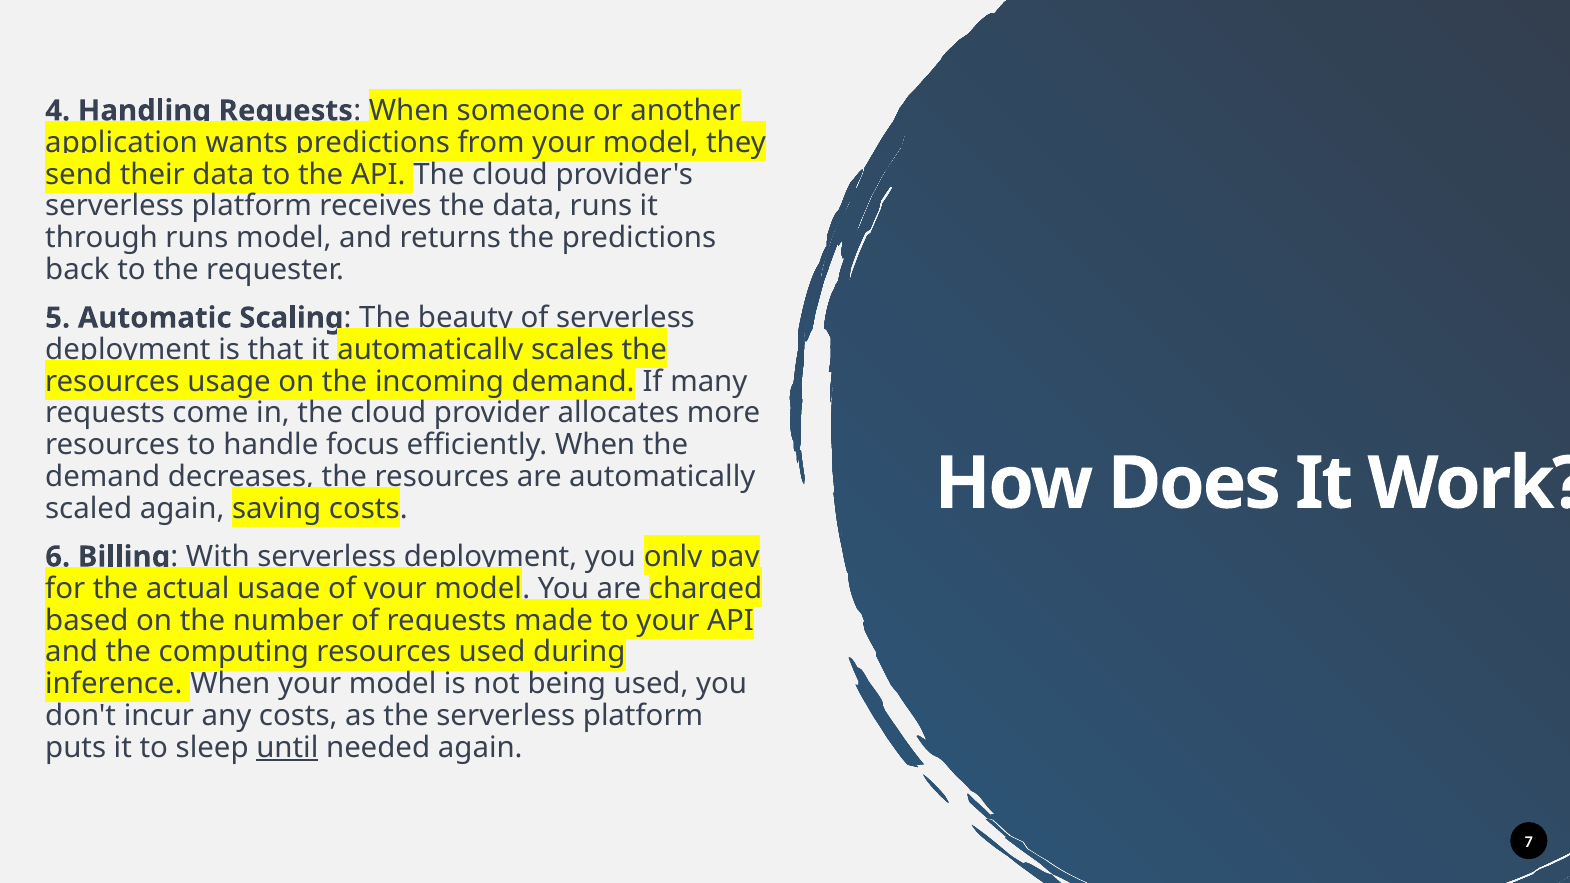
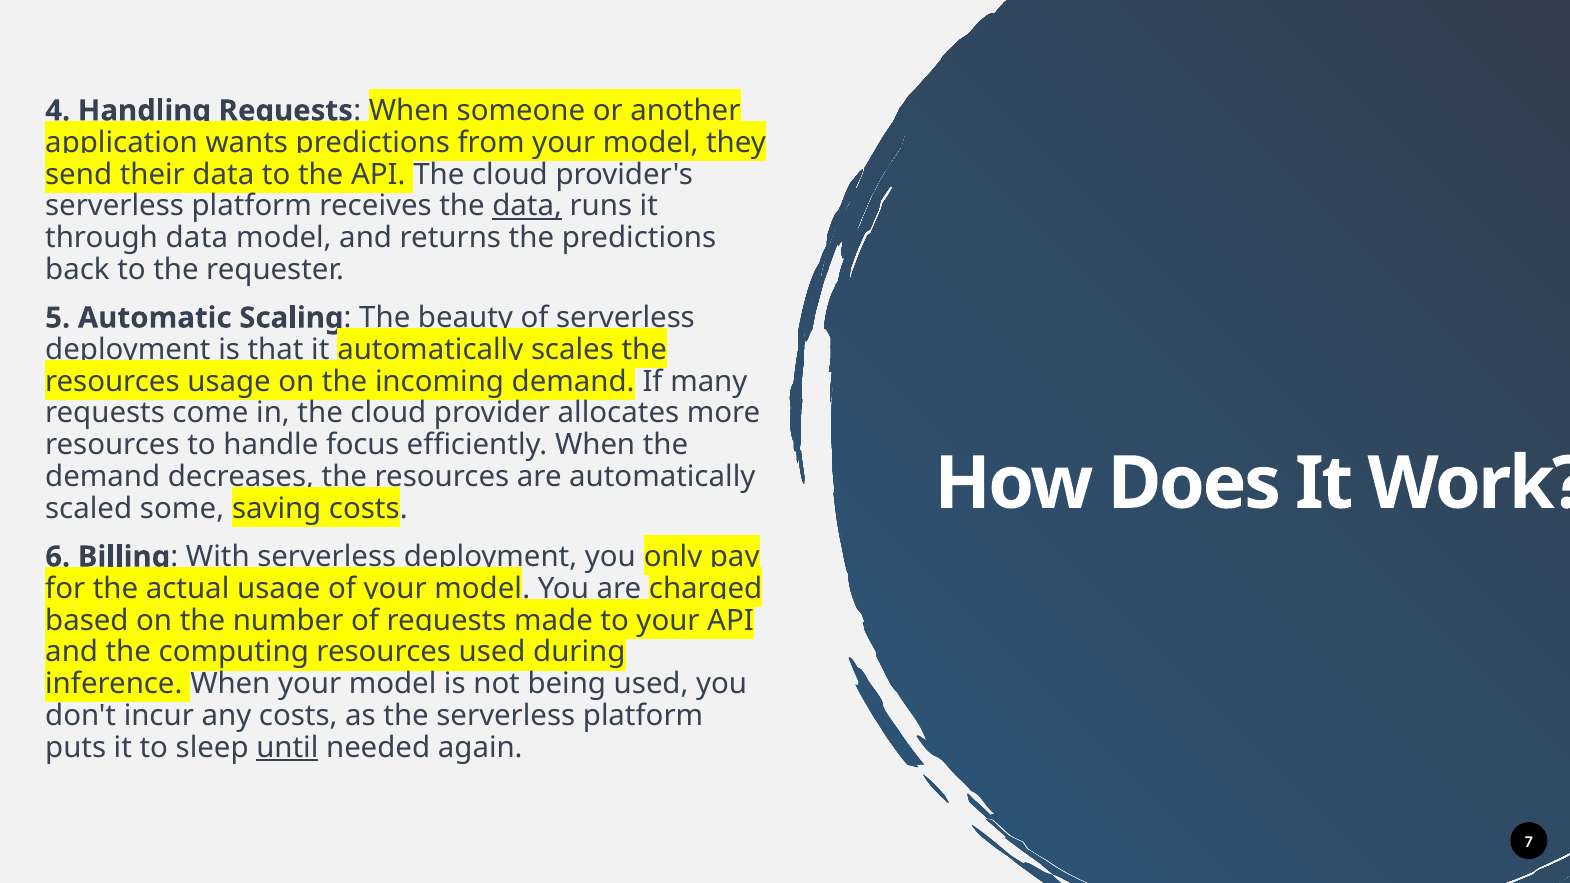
data at (527, 206) underline: none -> present
through runs: runs -> data
scaled again: again -> some
